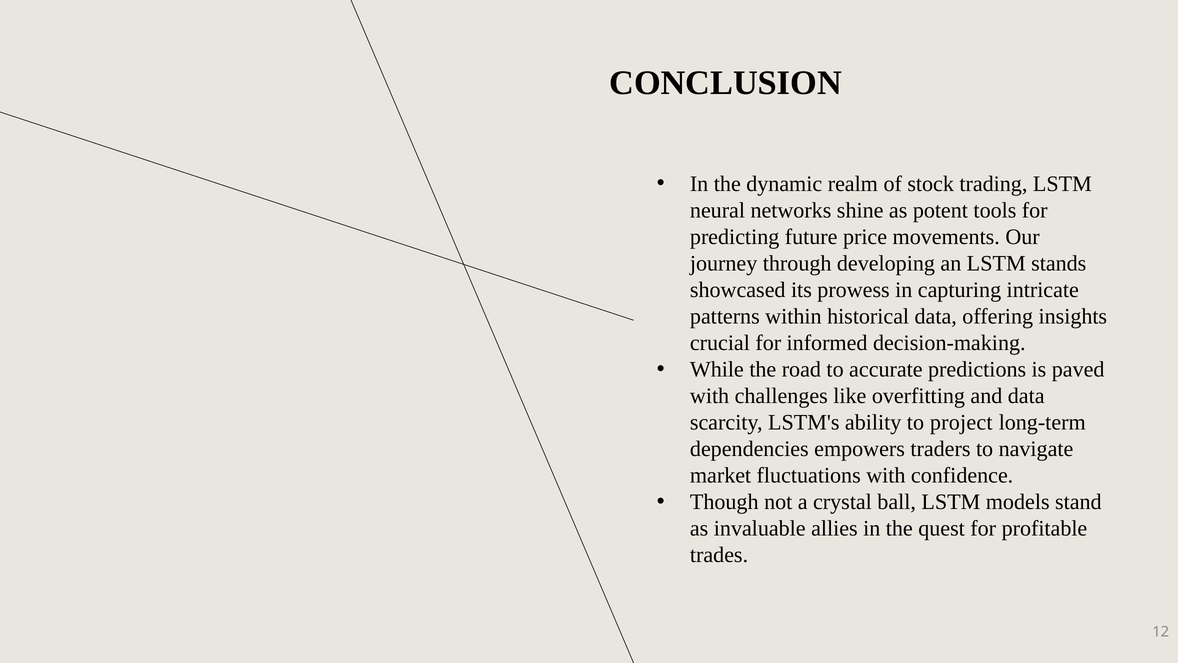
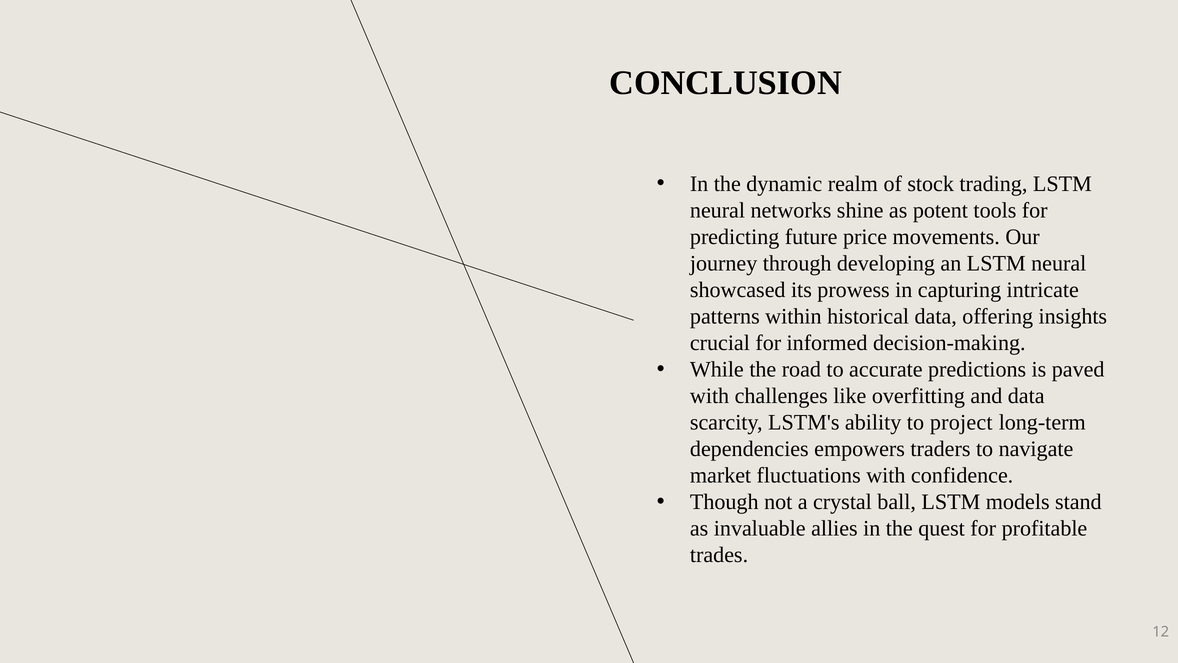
an LSTM stands: stands -> neural
